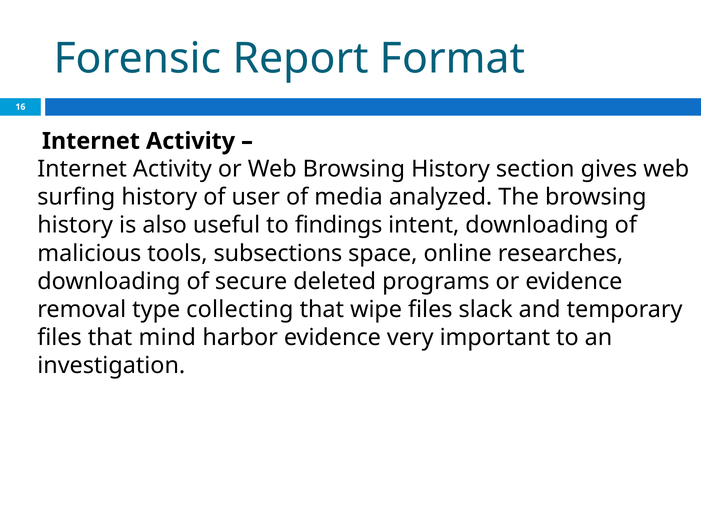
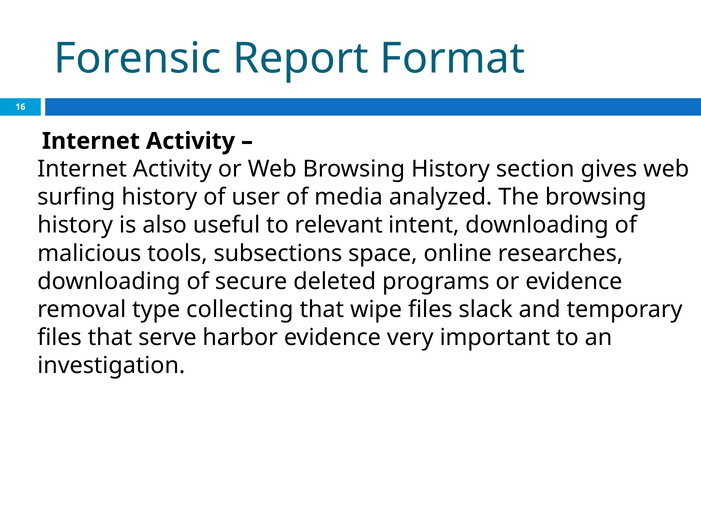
findings: findings -> relevant
mind: mind -> serve
